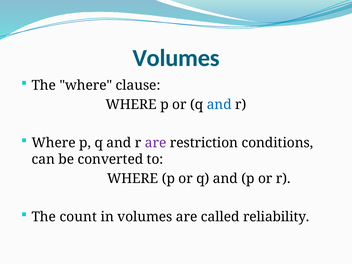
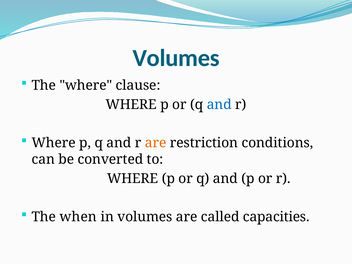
are at (156, 143) colour: purple -> orange
count: count -> when
reliability: reliability -> capacities
